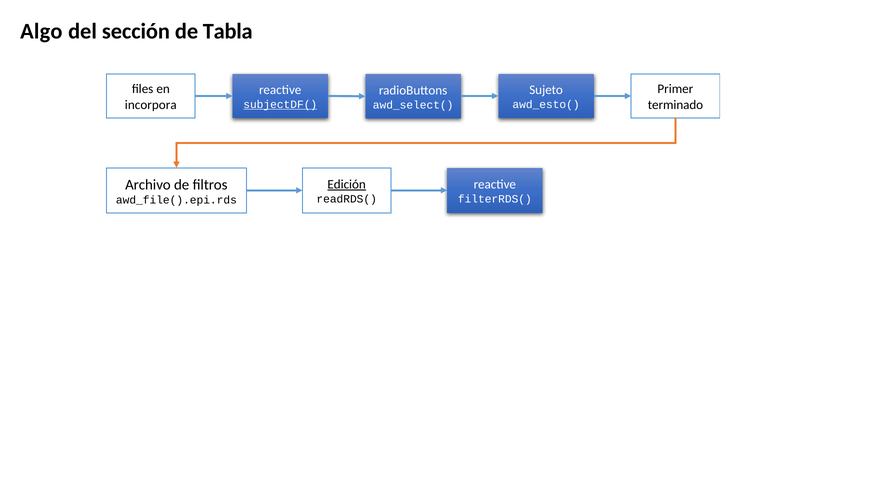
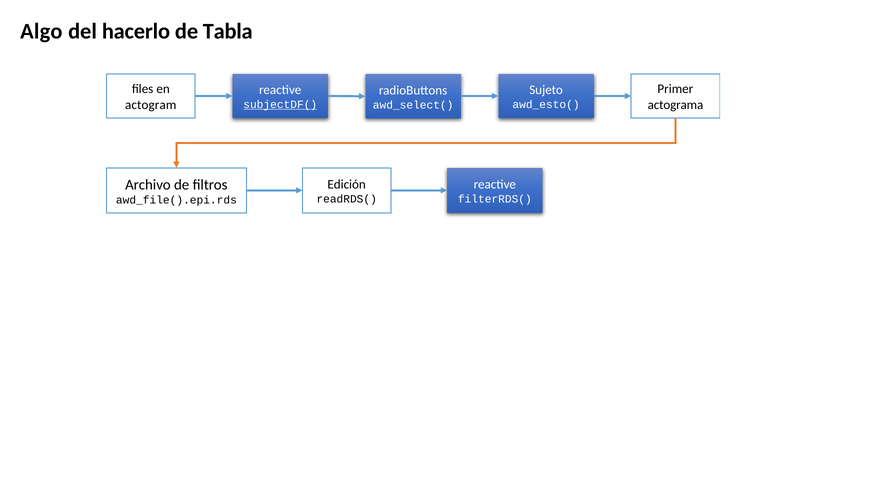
sección: sección -> hacerlo
incorpora: incorpora -> actogram
terminado: terminado -> actograma
Edición underline: present -> none
